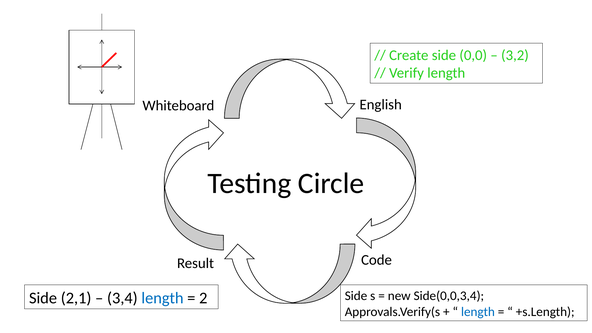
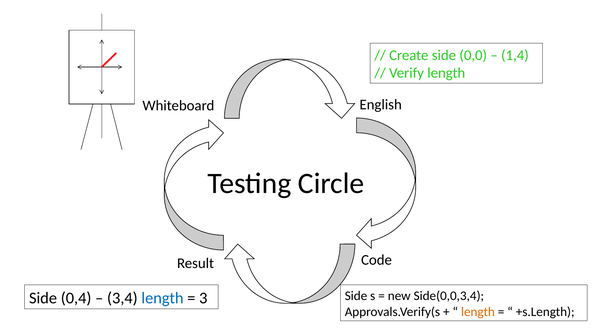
3,2: 3,2 -> 1,4
2,1: 2,1 -> 0,4
2: 2 -> 3
length at (478, 312) colour: blue -> orange
